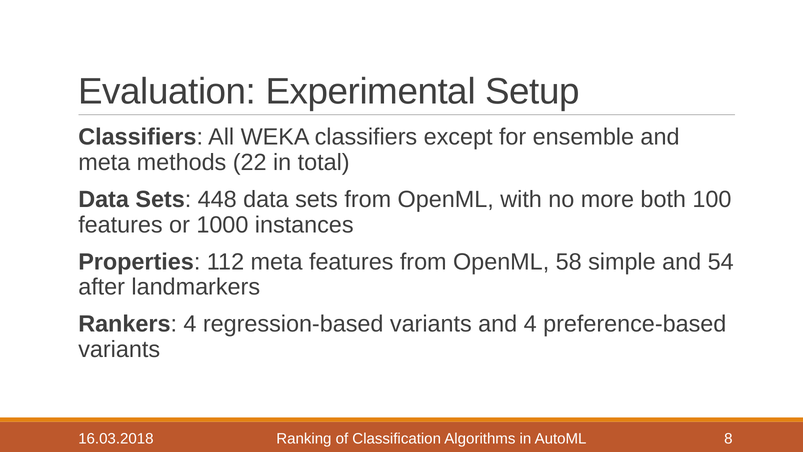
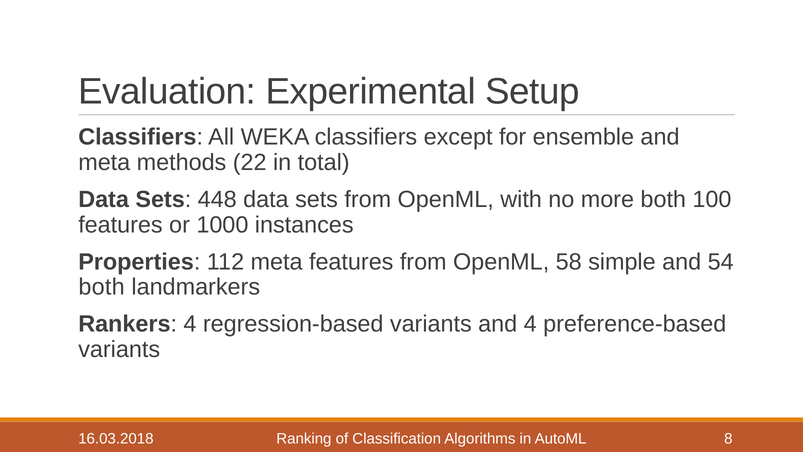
after at (102, 287): after -> both
